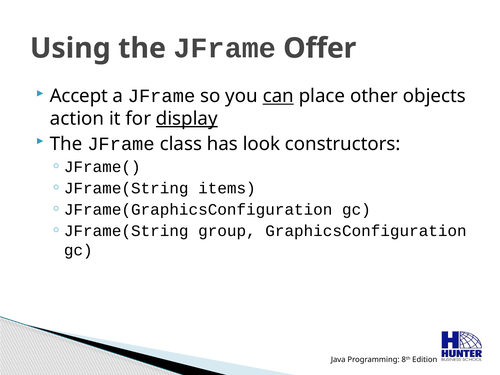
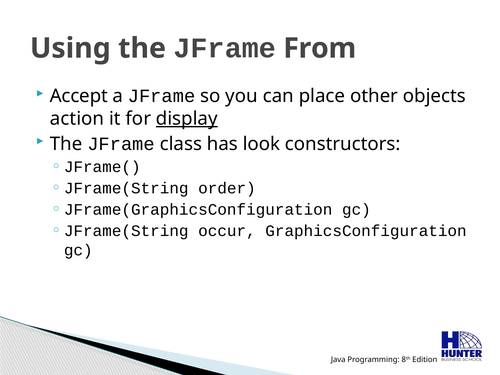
Offer: Offer -> From
can underline: present -> none
items: items -> order
group: group -> occur
